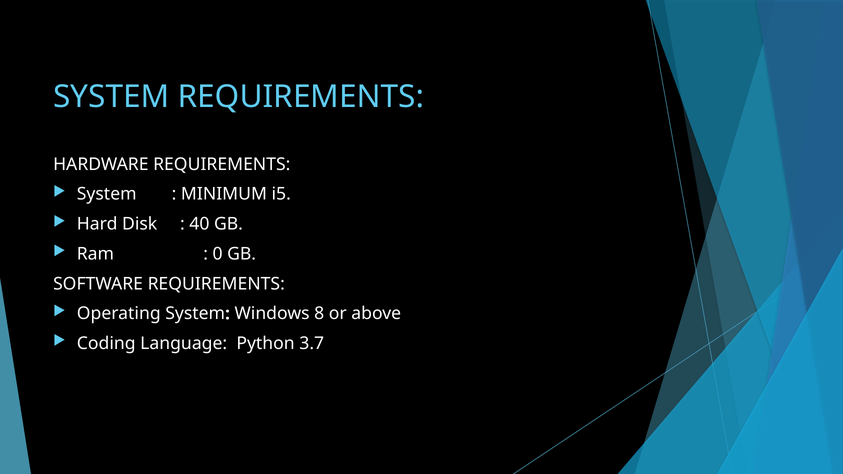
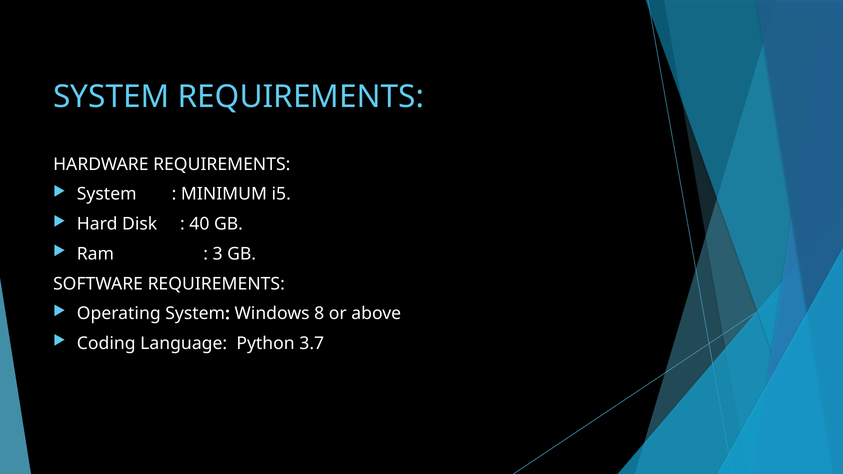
0: 0 -> 3
